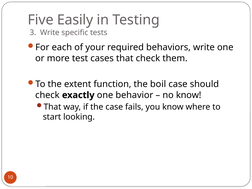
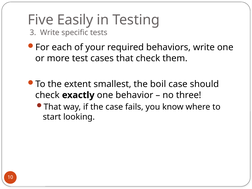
function: function -> smallest
no know: know -> three
